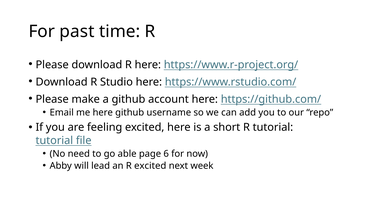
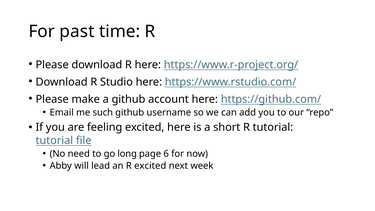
me here: here -> such
able: able -> long
